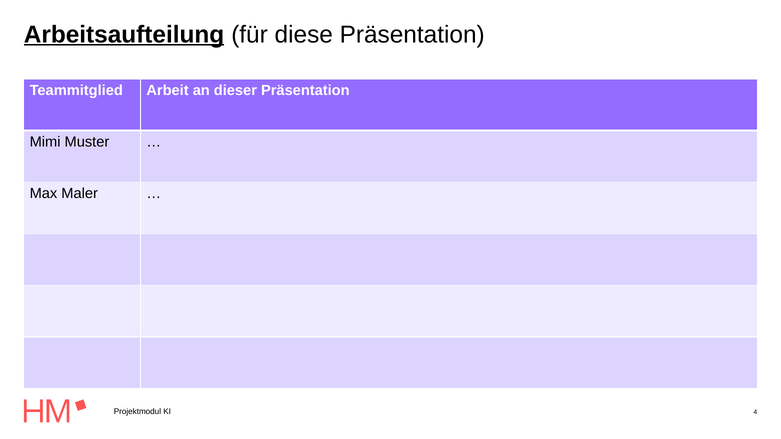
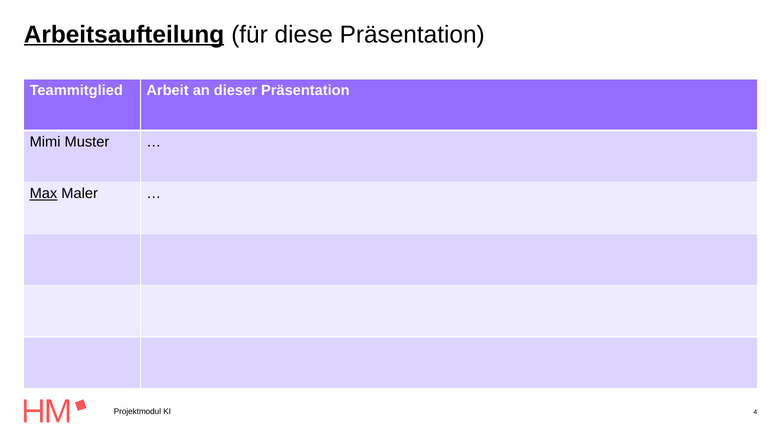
Max underline: none -> present
